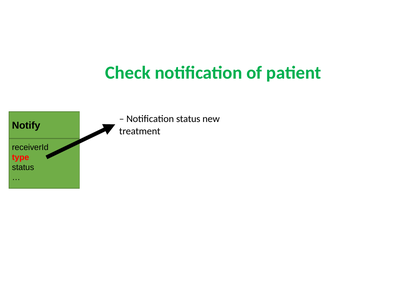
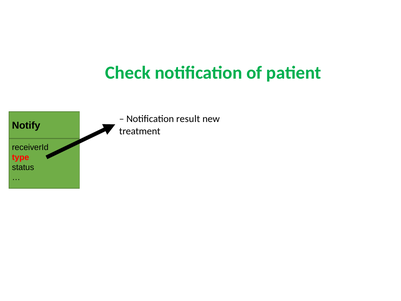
Notification status: status -> result
